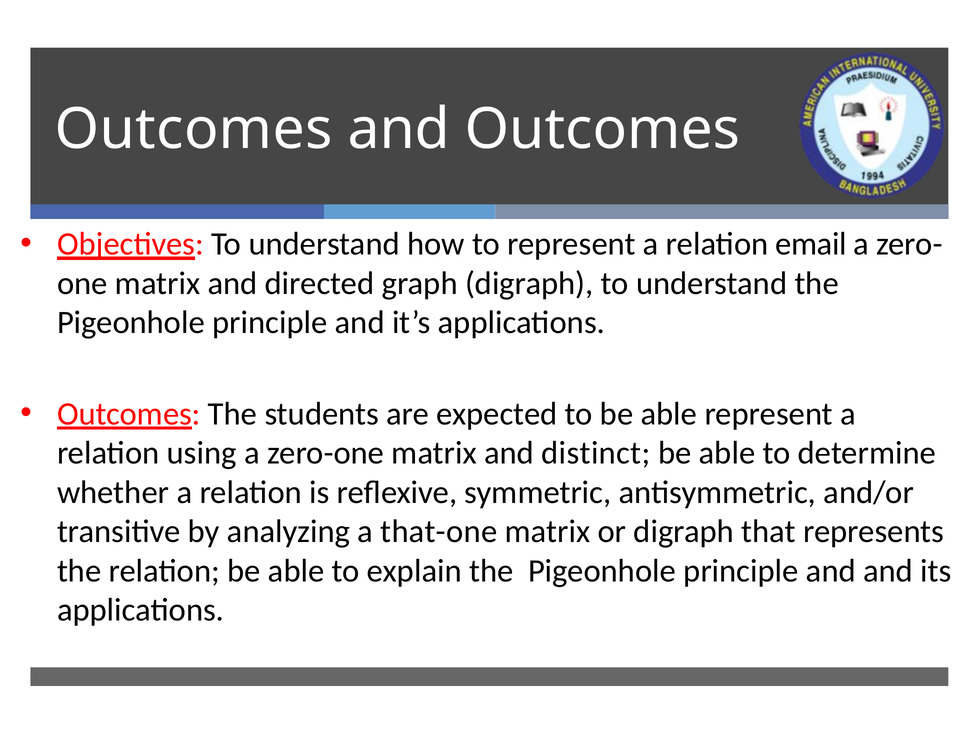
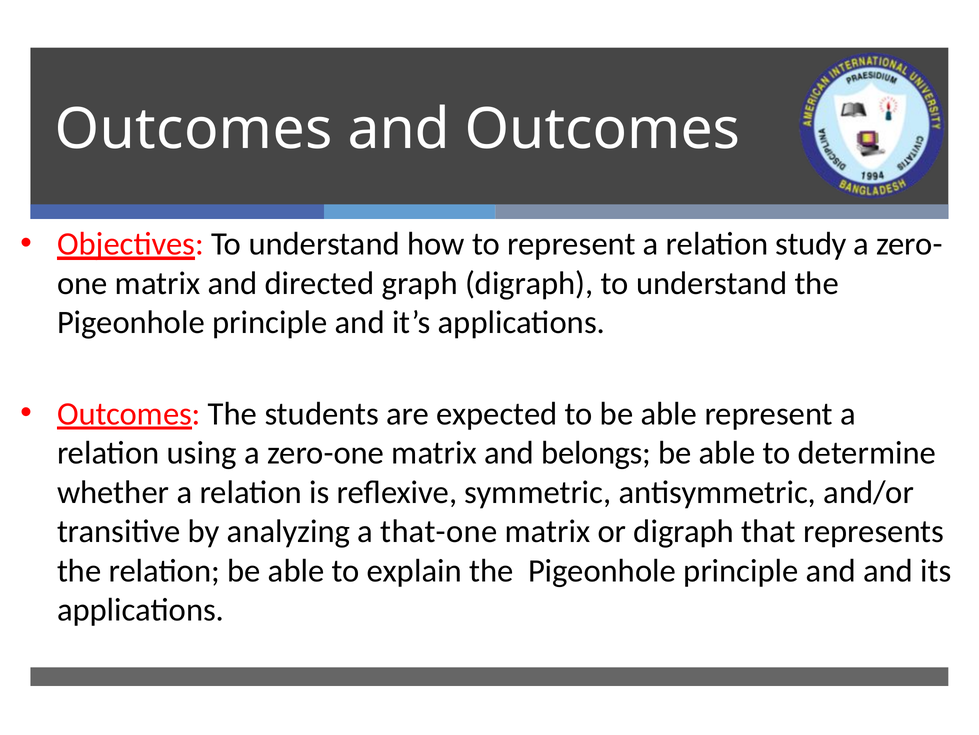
email: email -> study
distinct: distinct -> belongs
